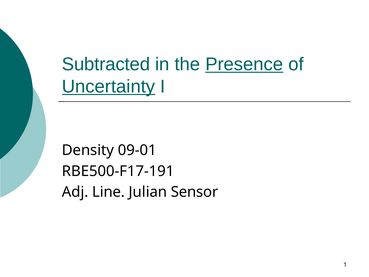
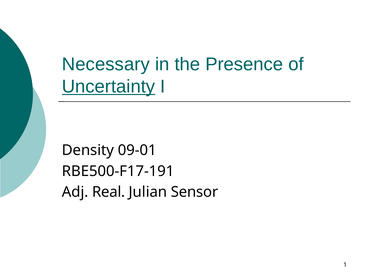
Subtracted: Subtracted -> Necessary
Presence underline: present -> none
Line: Line -> Real
